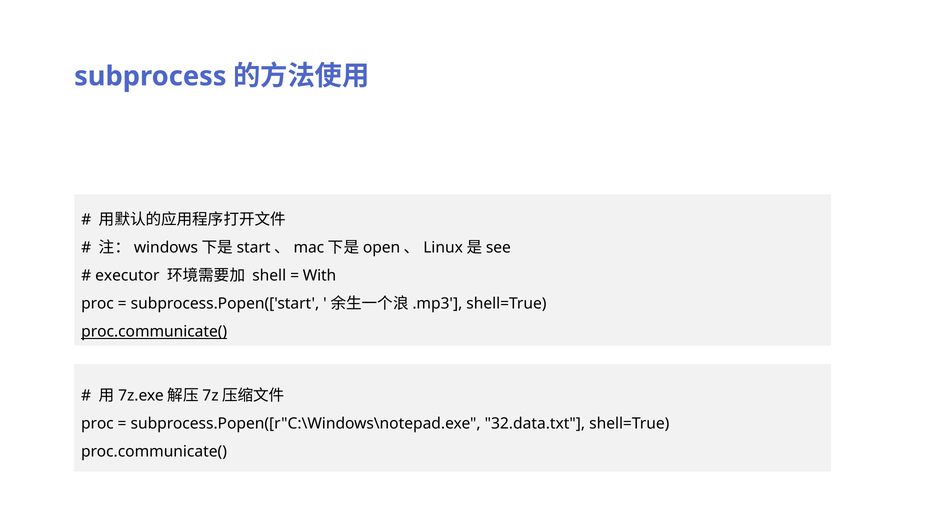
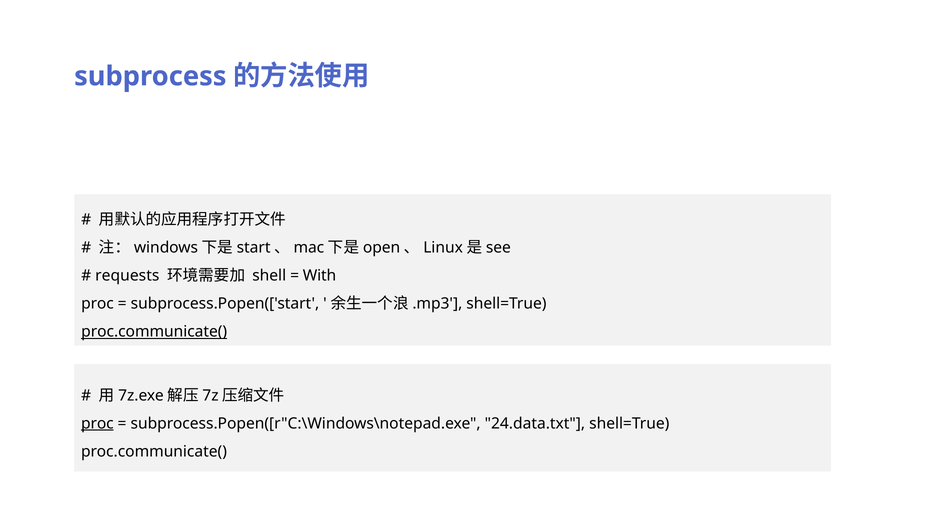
executor: executor -> requests
proc at (97, 424) underline: none -> present
32.data.txt: 32.data.txt -> 24.data.txt
